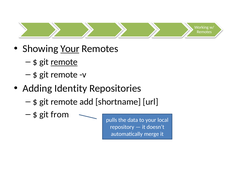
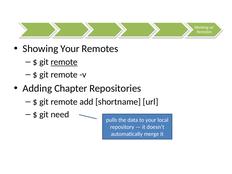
Your at (70, 49) underline: present -> none
Identity: Identity -> Chapter
from: from -> need
